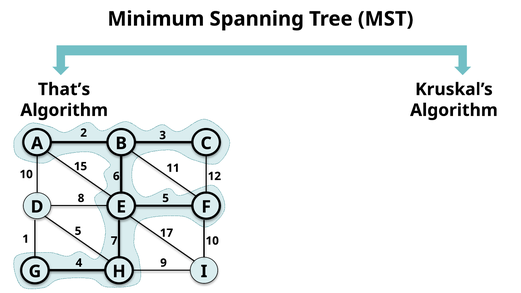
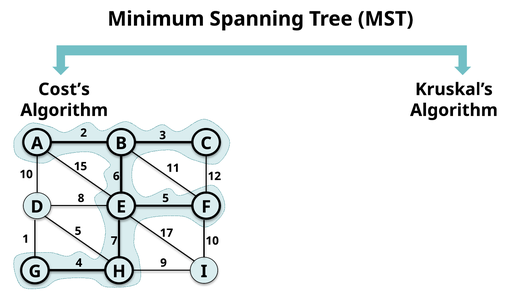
That’s: That’s -> Cost’s
